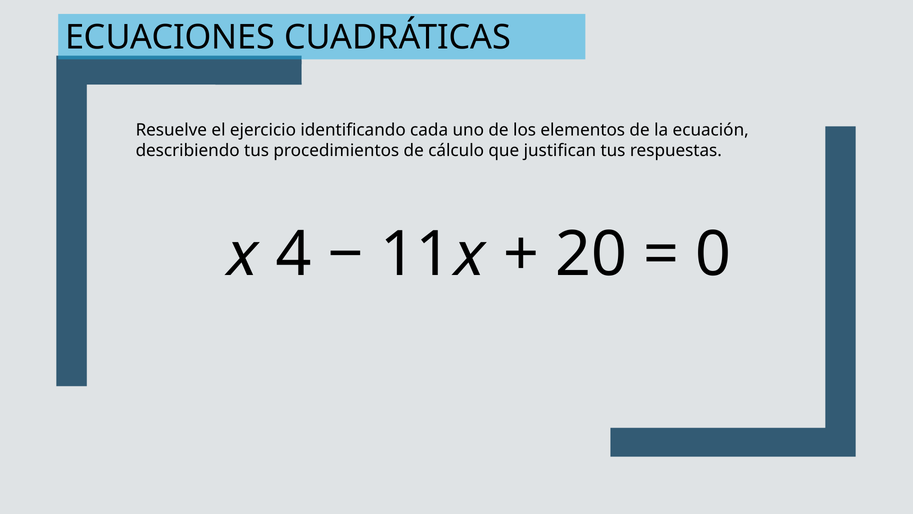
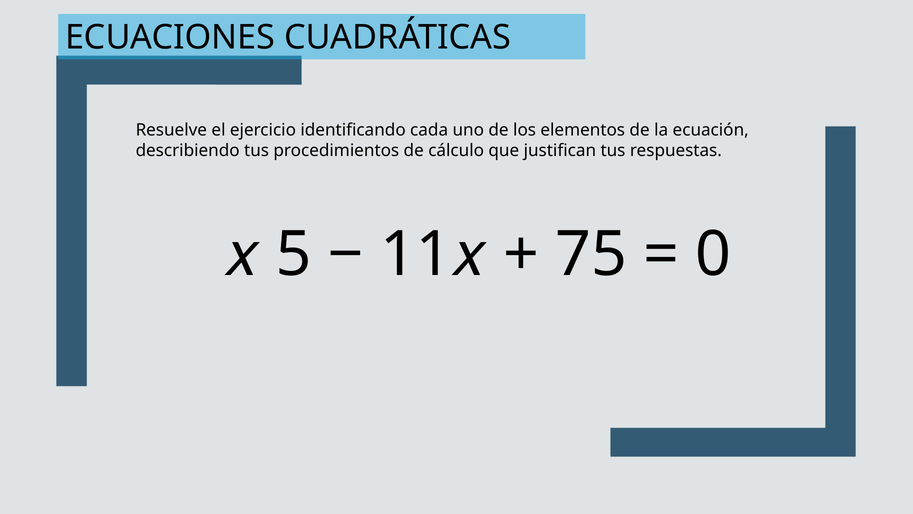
4: 4 -> 5
20: 20 -> 75
